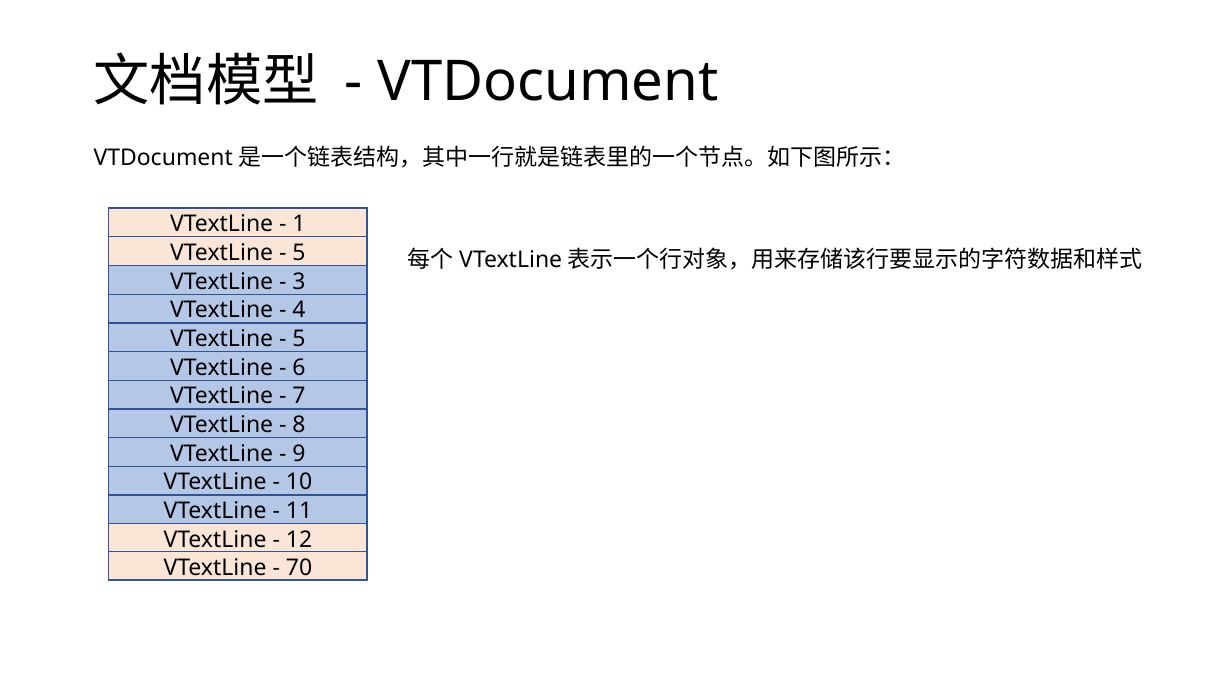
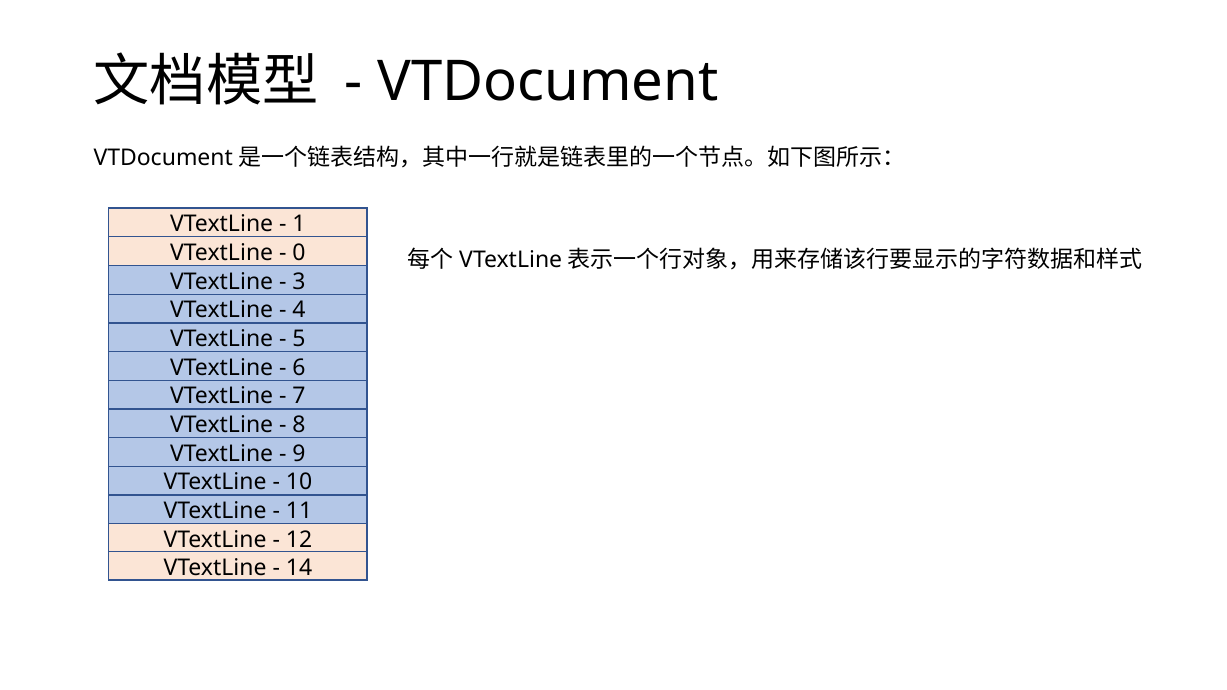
5 at (299, 253): 5 -> 0
70: 70 -> 14
